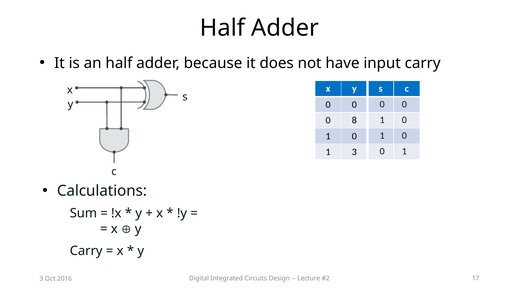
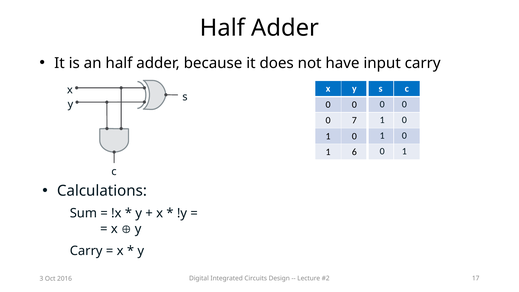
8: 8 -> 7
1 3: 3 -> 6
